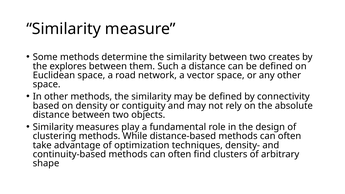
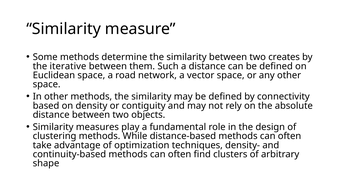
explores: explores -> iterative
